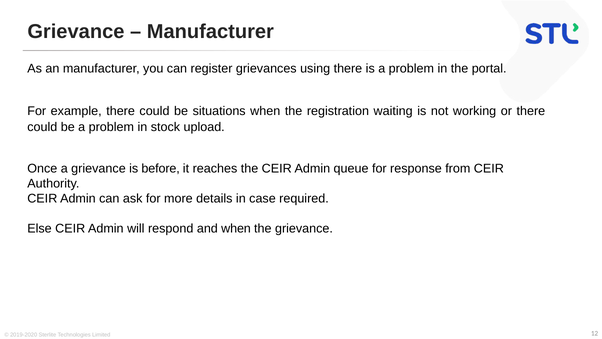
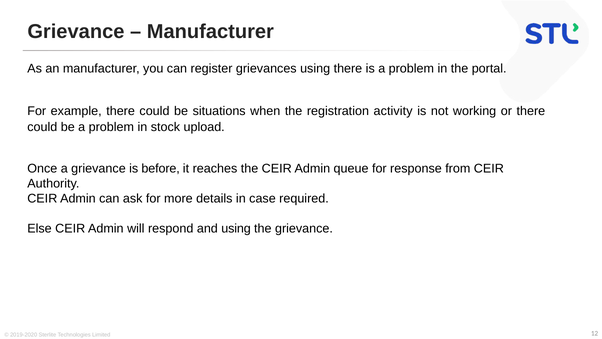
waiting: waiting -> activity
and when: when -> using
